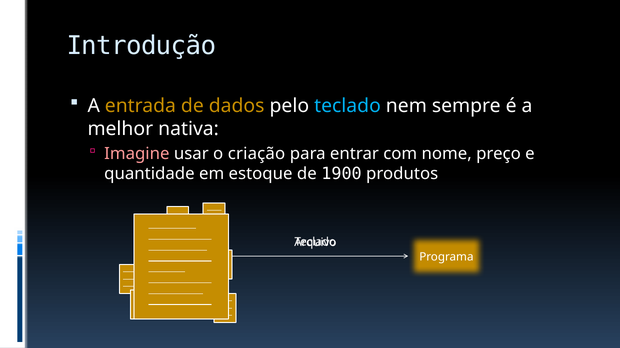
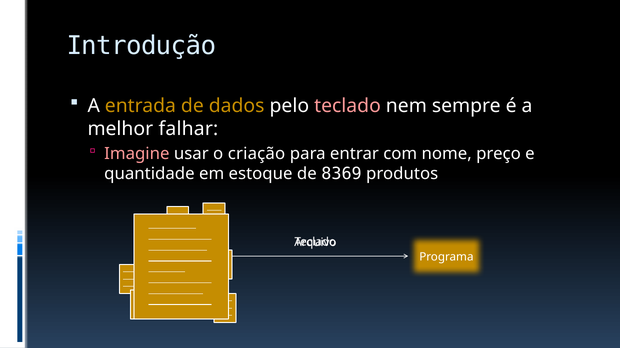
teclado at (347, 106) colour: light blue -> pink
nativa: nativa -> falhar
1900: 1900 -> 8369
